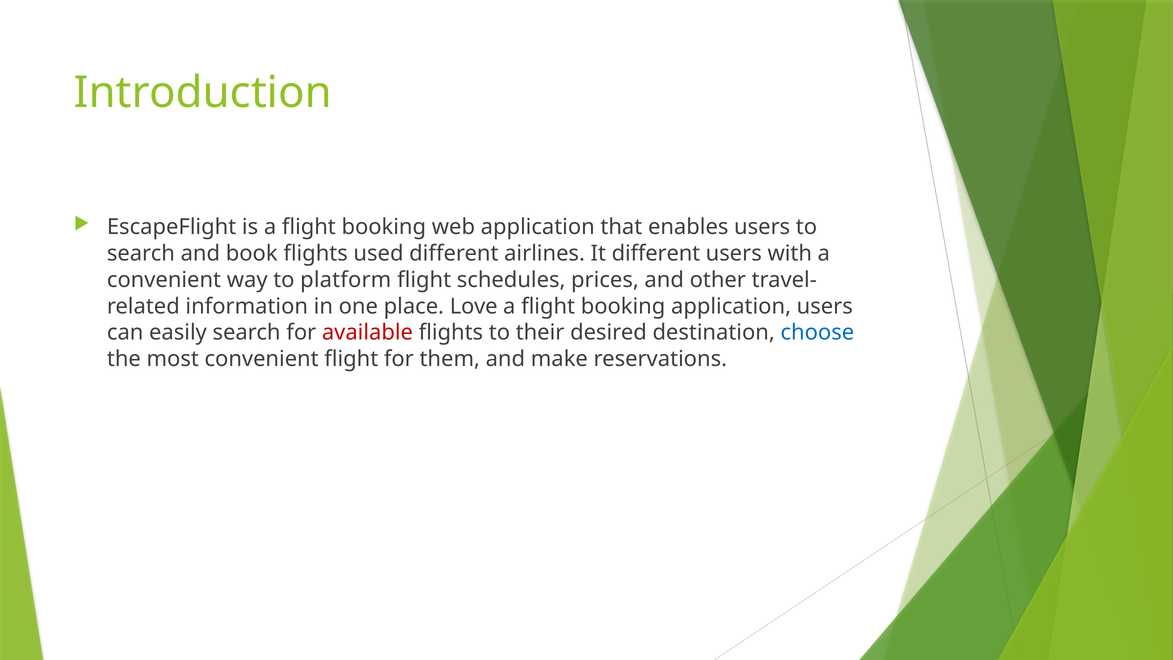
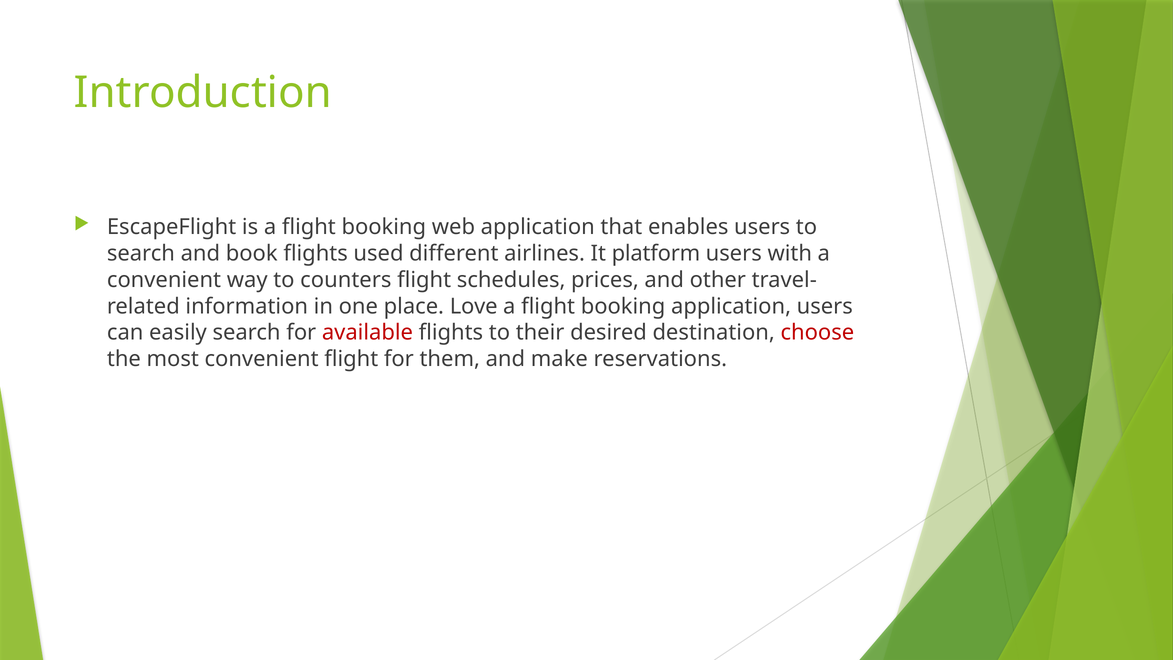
It different: different -> platform
platform: platform -> counters
choose colour: blue -> red
